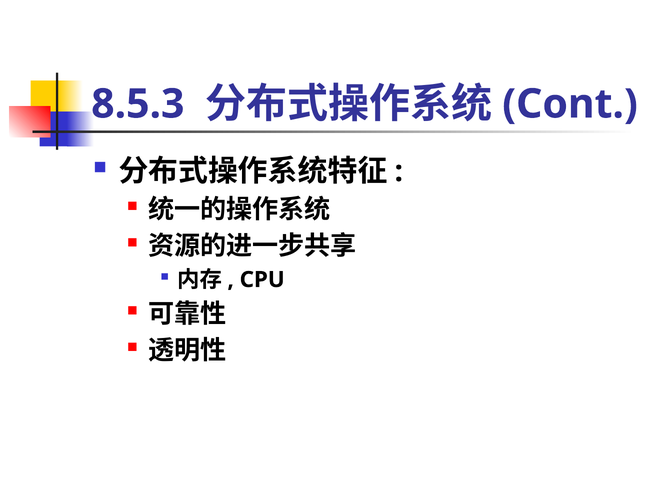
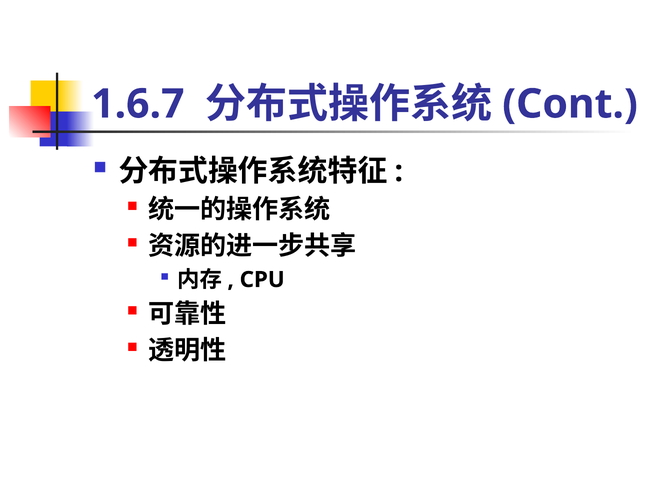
8.5.3: 8.5.3 -> 1.6.7
